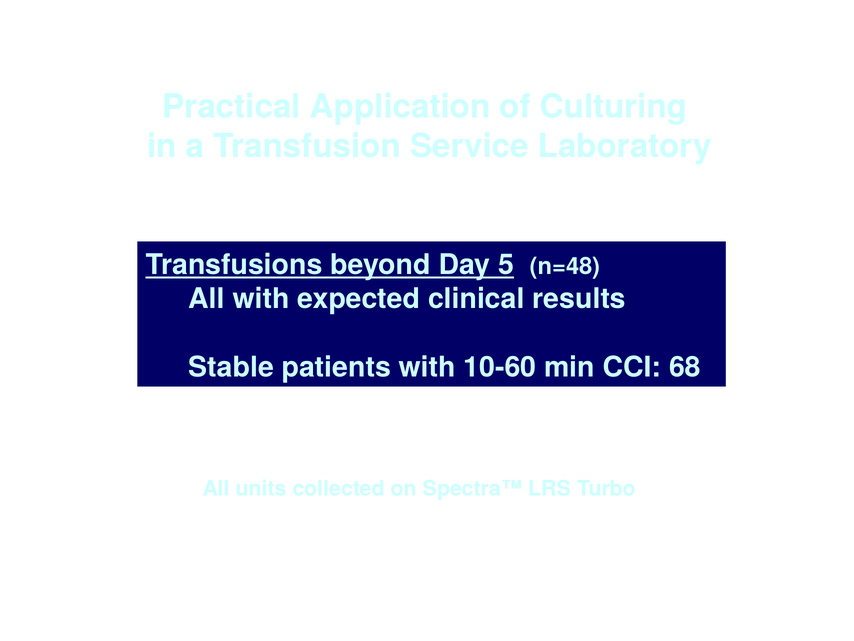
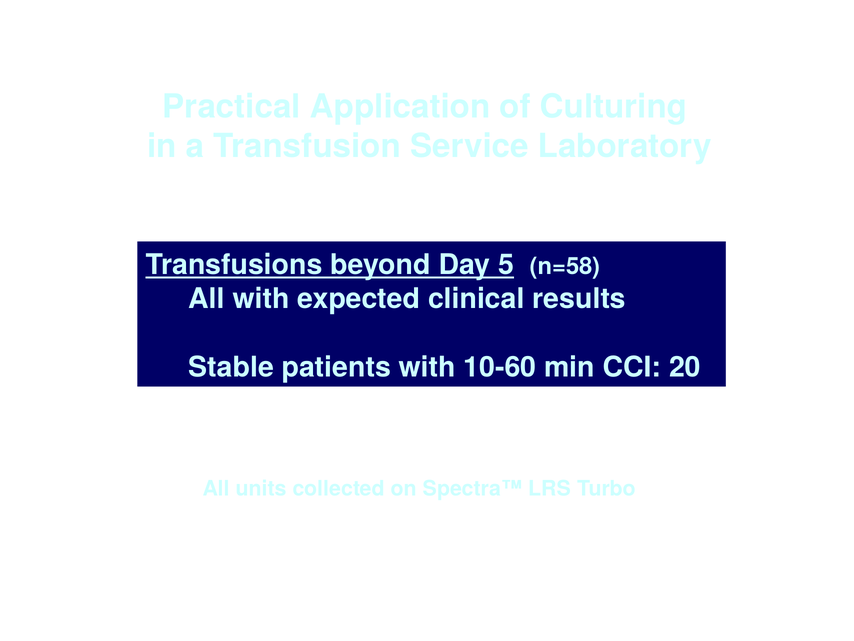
n=48: n=48 -> n=58
68: 68 -> 20
